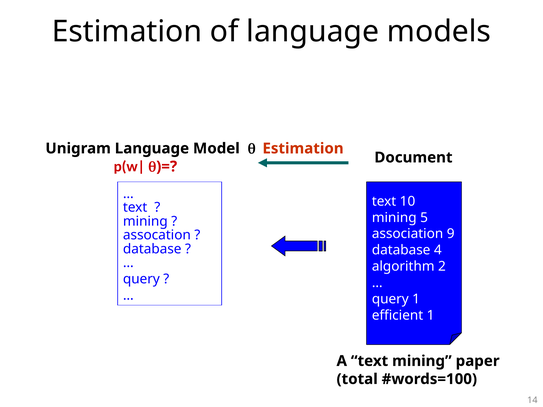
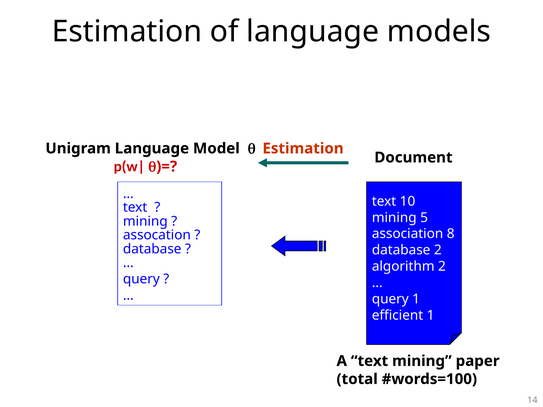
9: 9 -> 8
database 4: 4 -> 2
